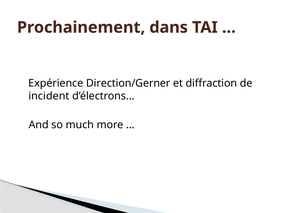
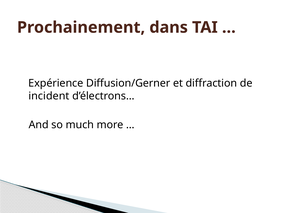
Direction/Gerner: Direction/Gerner -> Diffusion/Gerner
